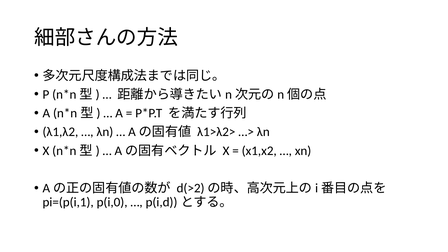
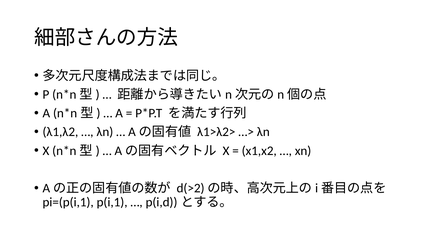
p(i,0: p(i,0 -> p(i,1
